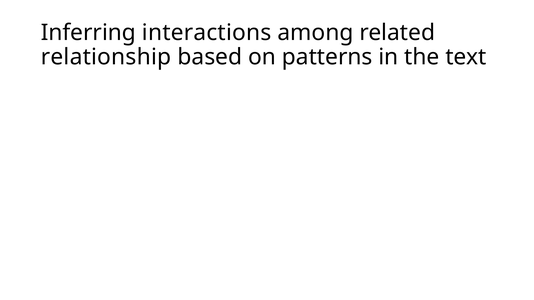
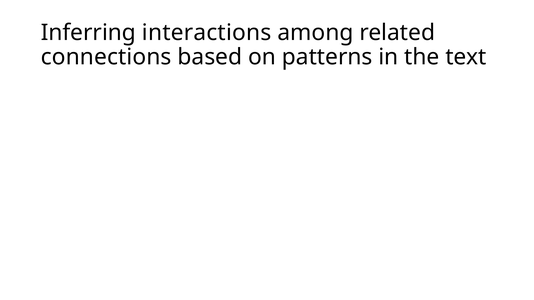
relationship: relationship -> connections
